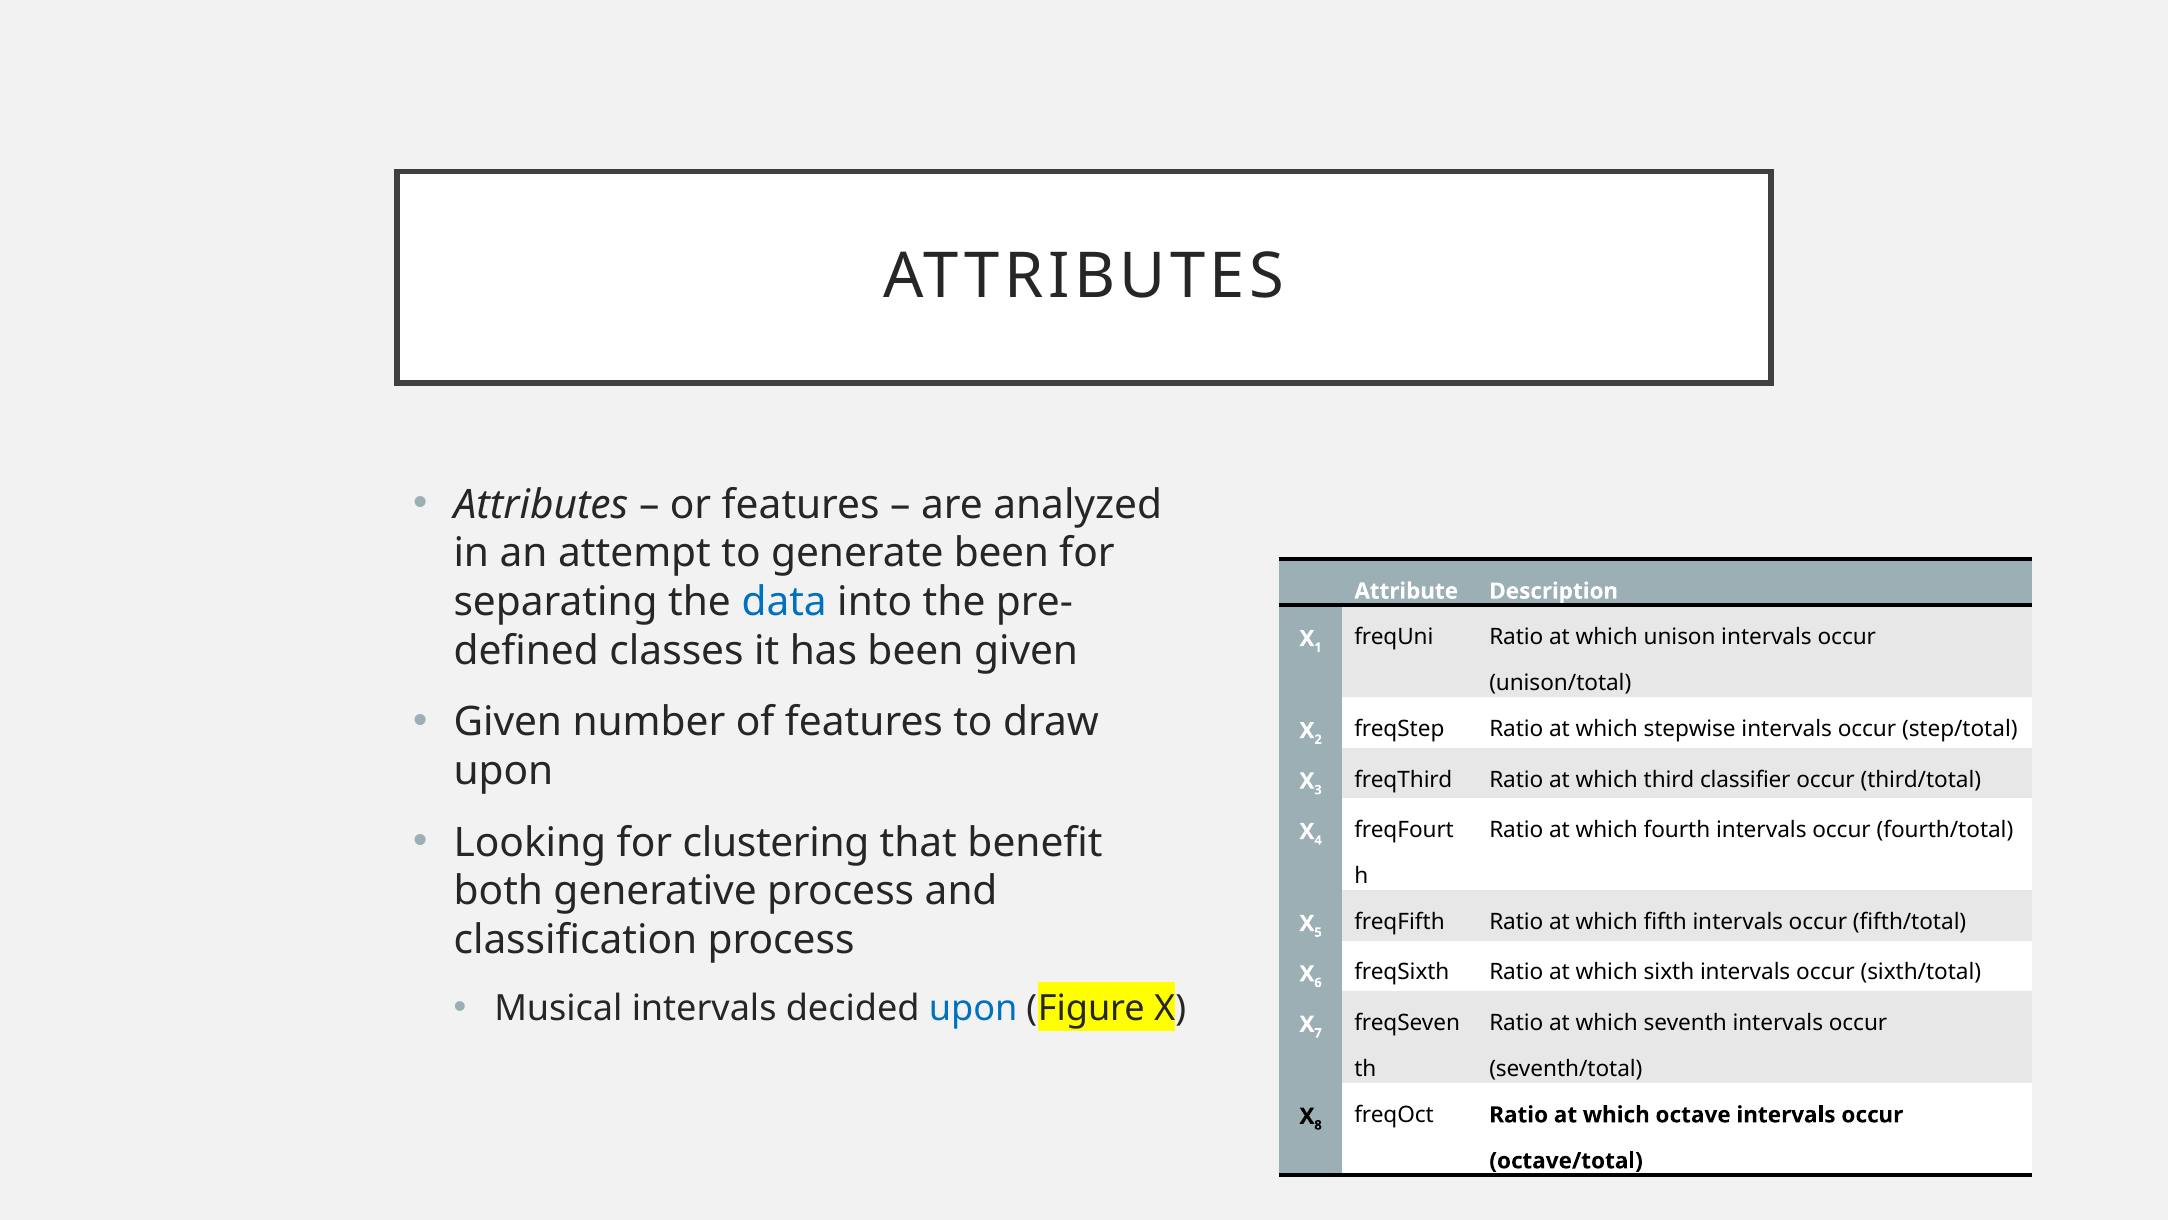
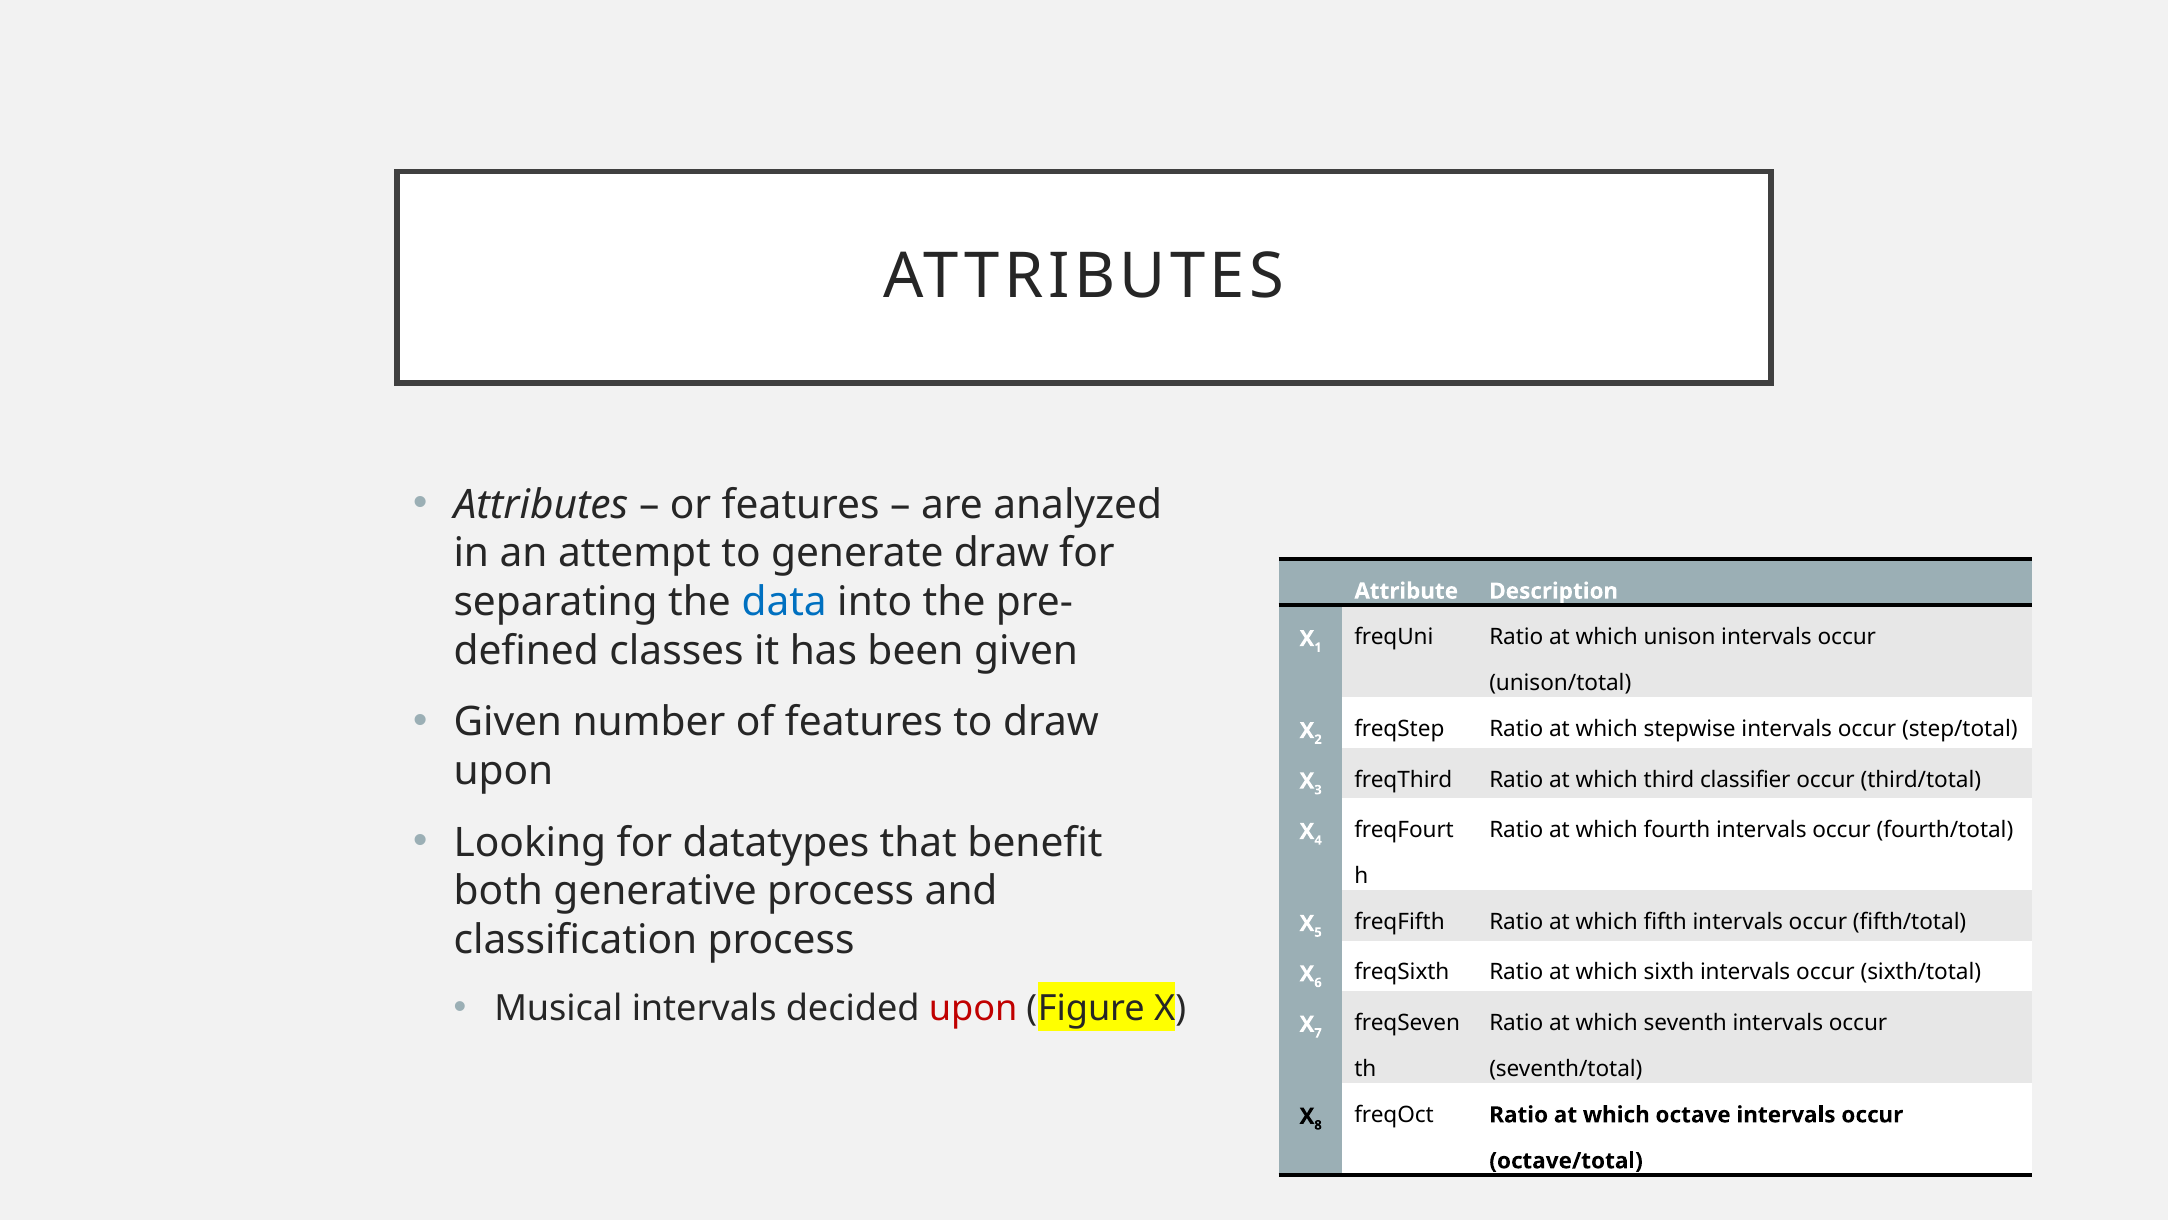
generate been: been -> draw
clustering: clustering -> datatypes
upon at (973, 1008) colour: blue -> red
